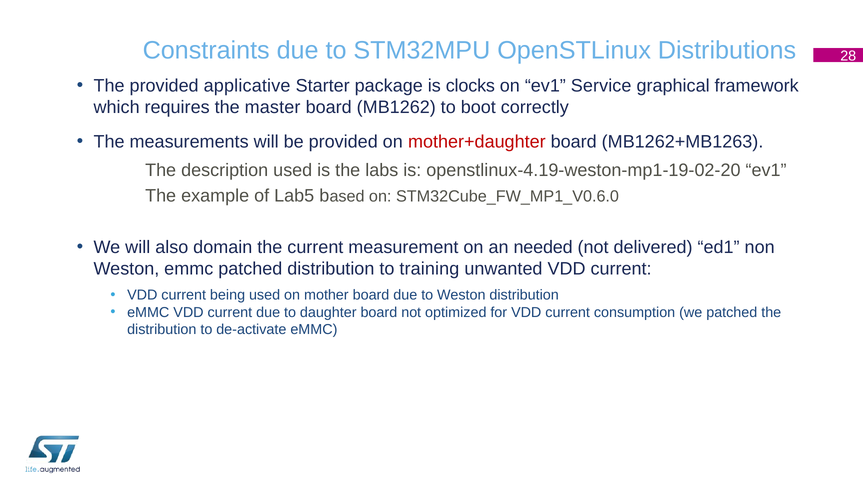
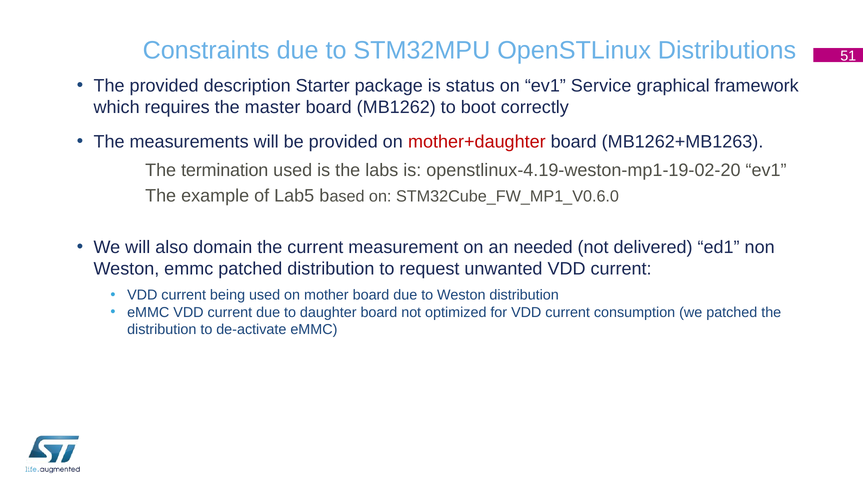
28: 28 -> 51
applicative: applicative -> description
clocks: clocks -> status
description: description -> termination
training: training -> request
